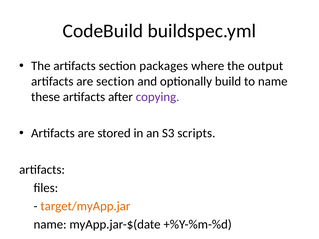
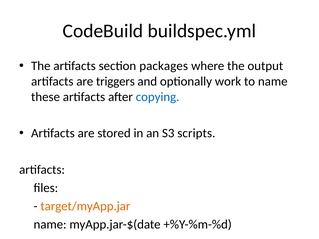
are section: section -> triggers
build: build -> work
copying colour: purple -> blue
